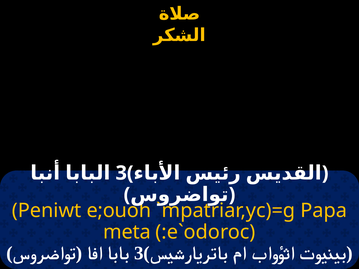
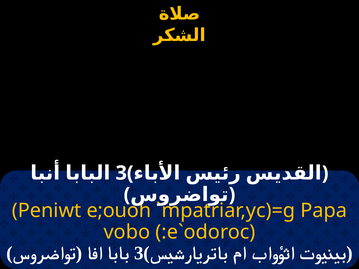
meta: meta -> vobo
